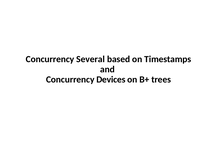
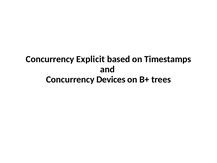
Several: Several -> Explicit
